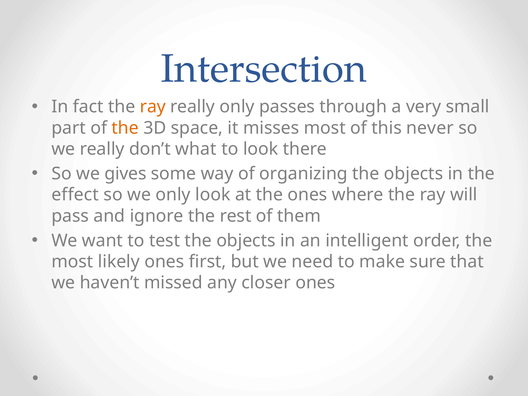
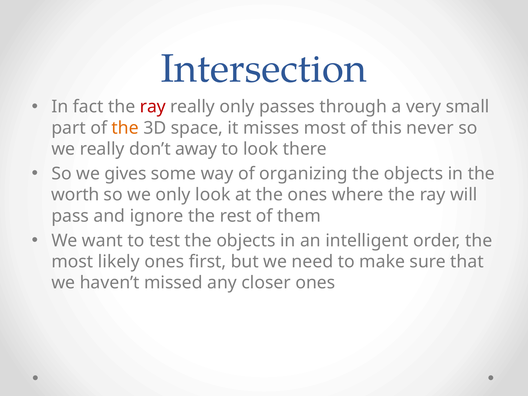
ray at (153, 107) colour: orange -> red
what: what -> away
effect: effect -> worth
